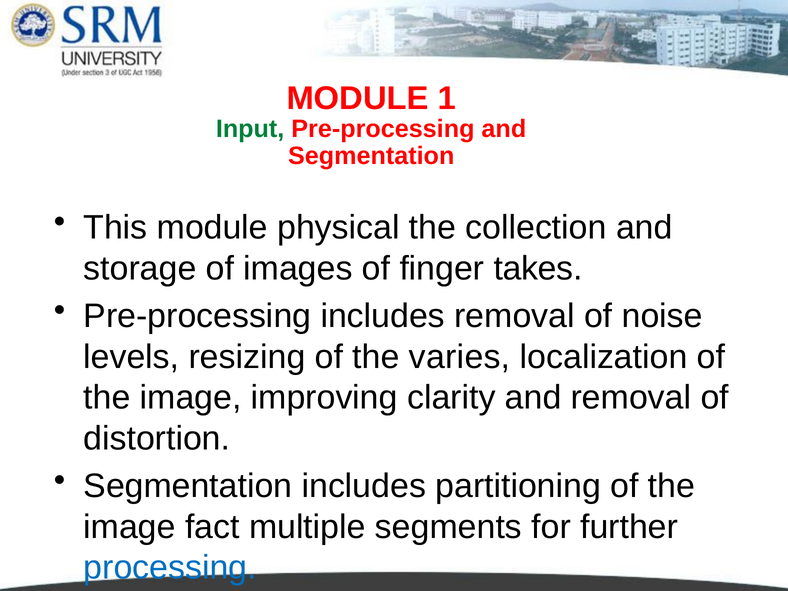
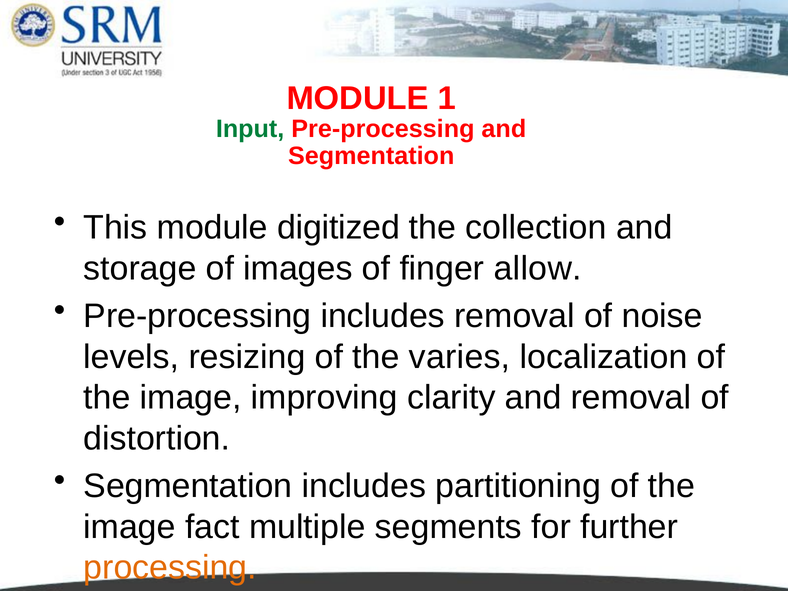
physical: physical -> digitized
takes: takes -> allow
processing colour: blue -> orange
